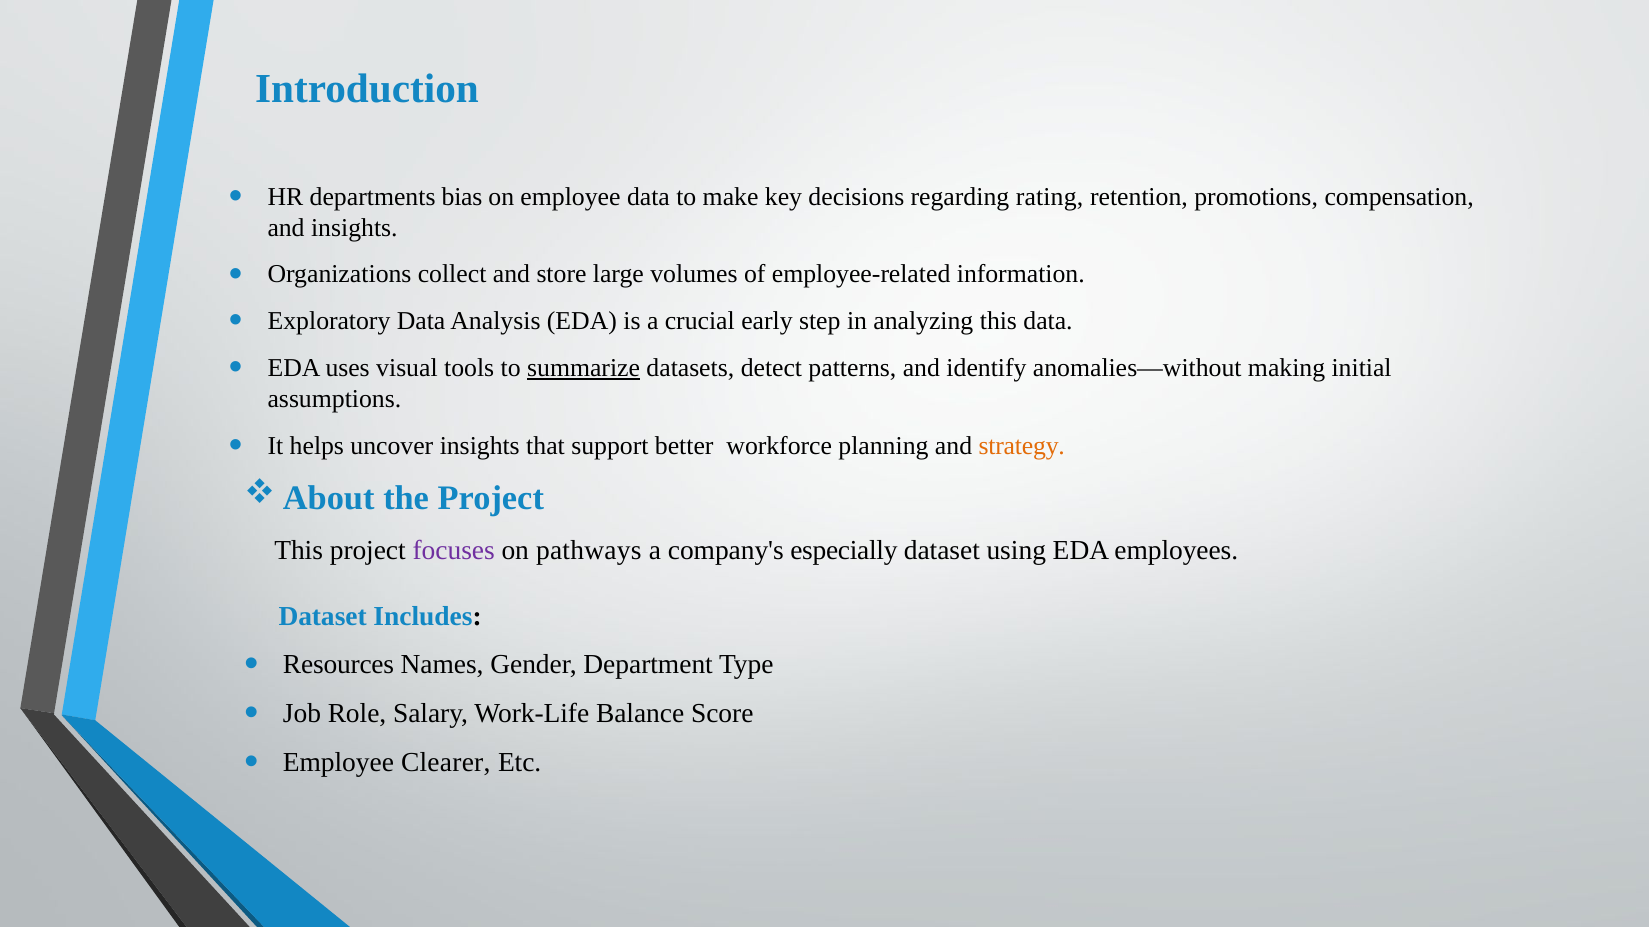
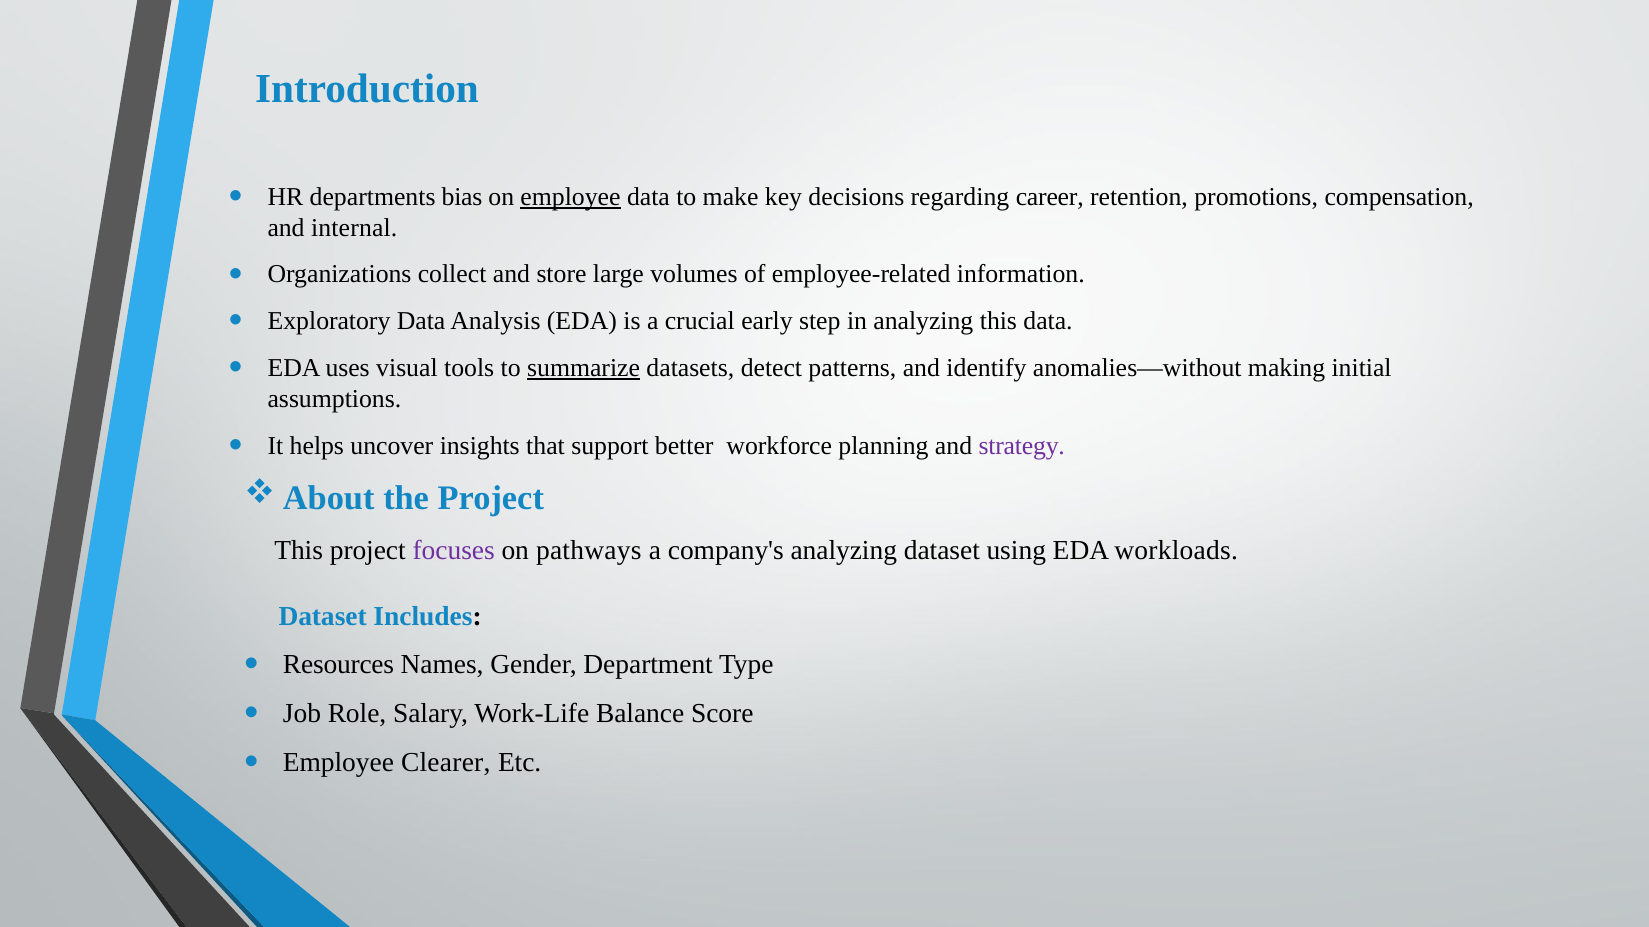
employee at (571, 197) underline: none -> present
rating: rating -> career
and insights: insights -> internal
strategy colour: orange -> purple
company's especially: especially -> analyzing
employees: employees -> workloads
